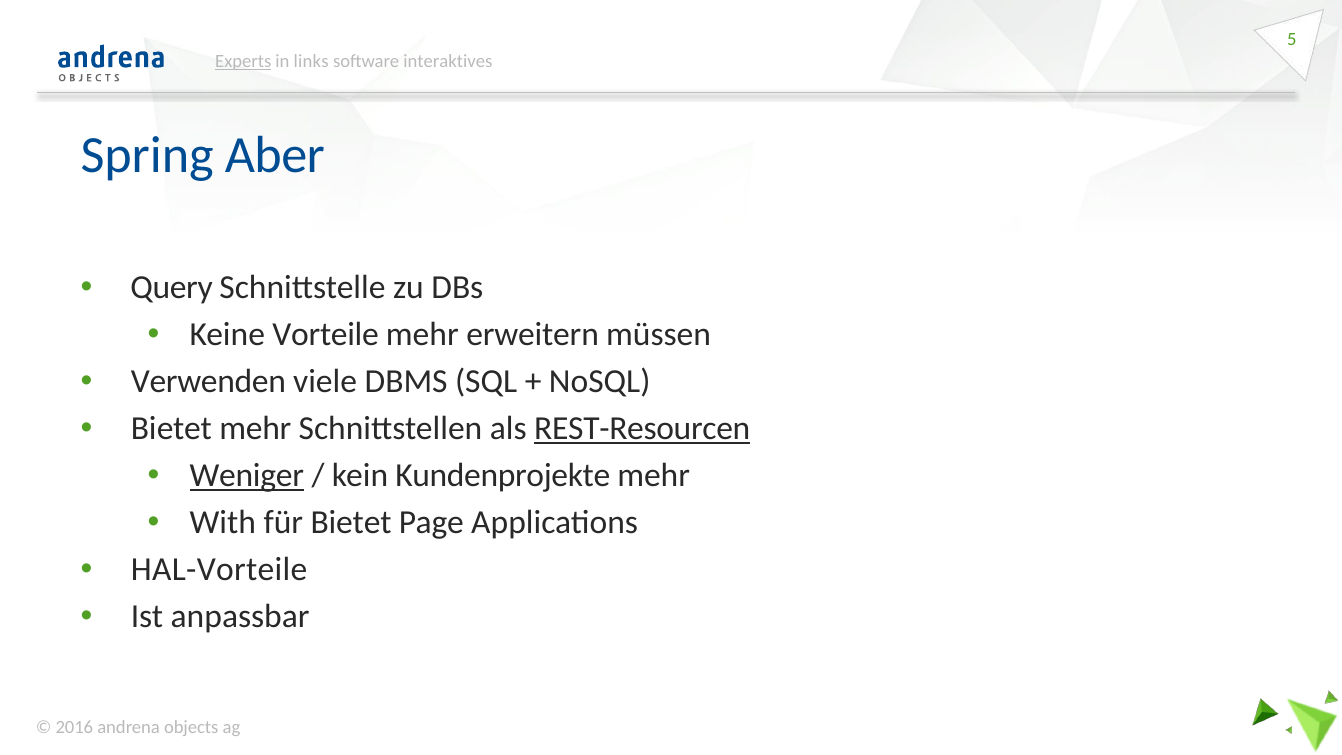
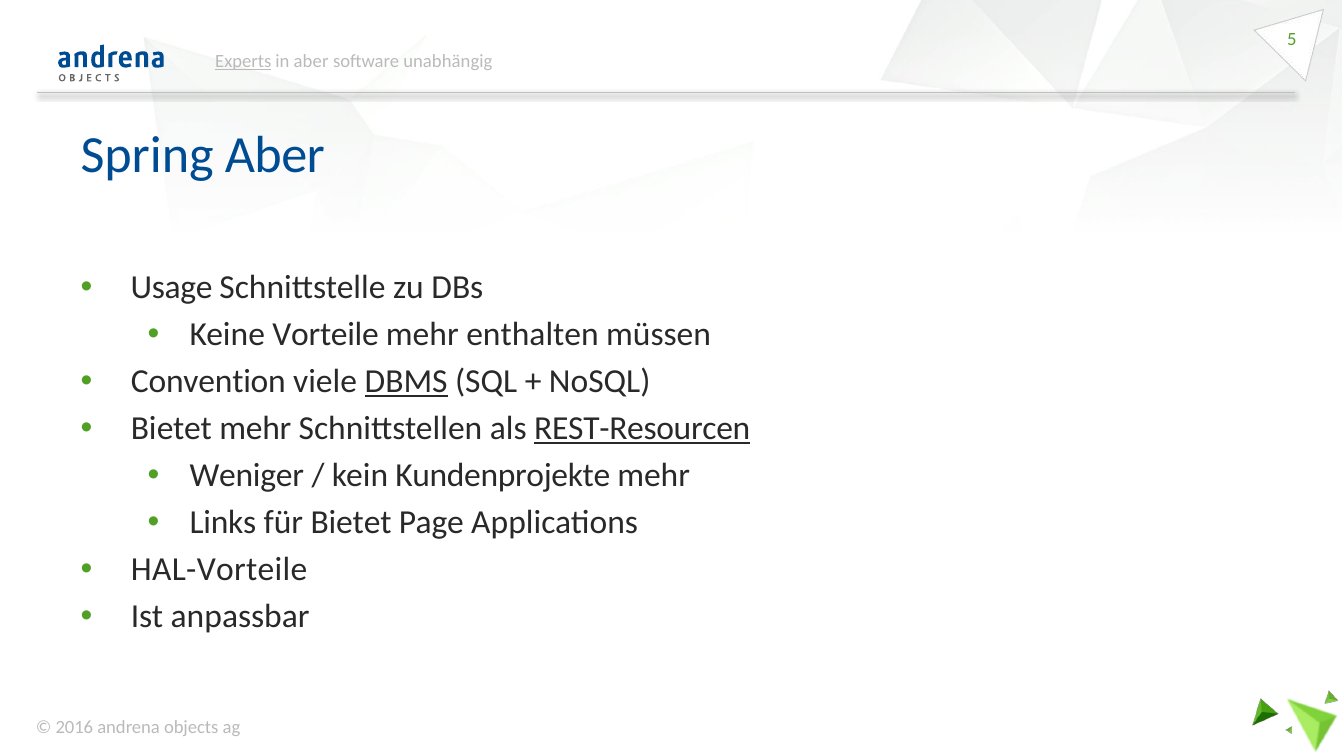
in links: links -> aber
interaktives: interaktives -> unabhängig
Query: Query -> Usage
erweitern: erweitern -> enthalten
Verwenden: Verwenden -> Convention
DBMS underline: none -> present
Weniger underline: present -> none
With: With -> Links
